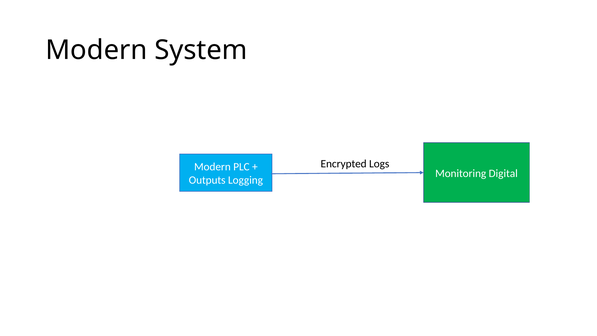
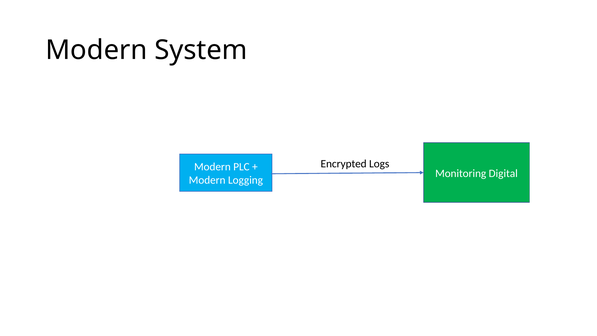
Outputs at (207, 180): Outputs -> Modern
